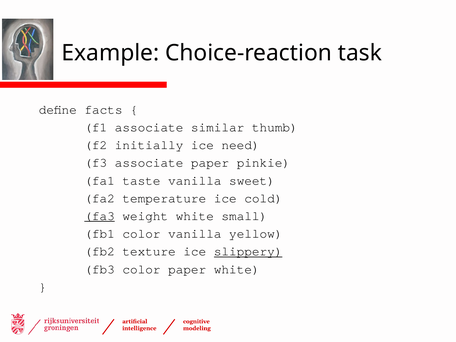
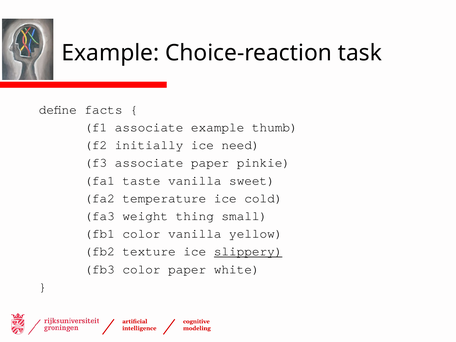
associate similar: similar -> example
fa3 underline: present -> none
weight white: white -> thing
